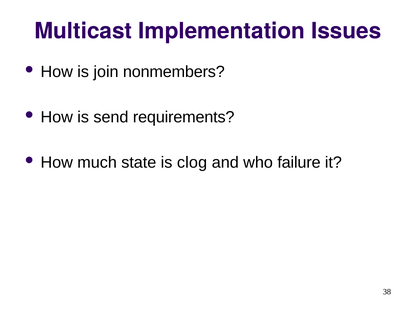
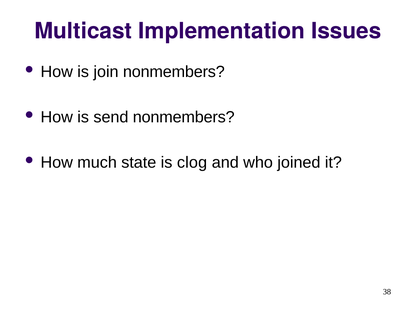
send requirements: requirements -> nonmembers
failure: failure -> joined
